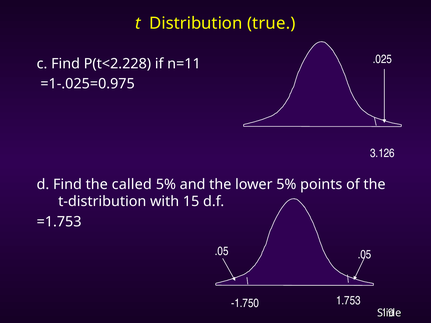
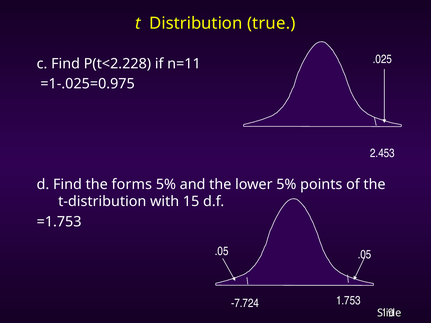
3.126: 3.126 -> 2.453
called: called -> forms
-1.750: -1.750 -> -7.724
